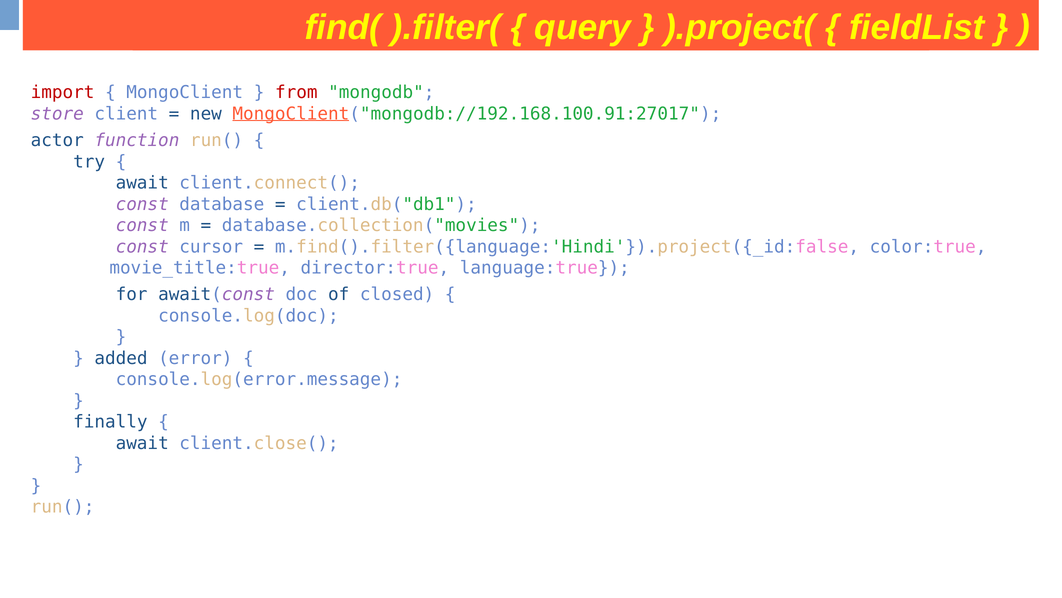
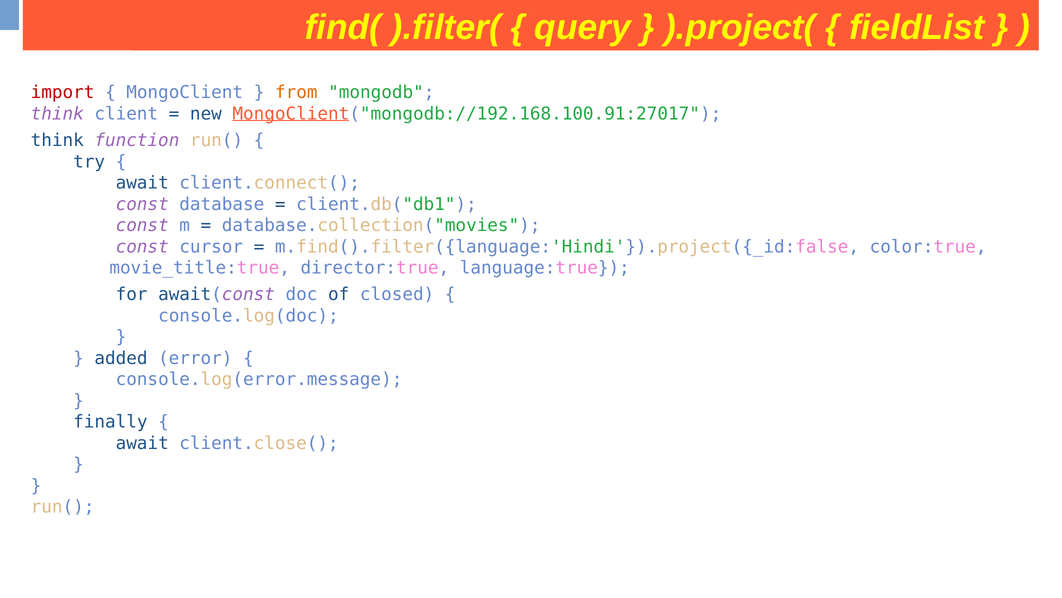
from colour: red -> orange
store at (57, 114): store -> think
actor at (57, 140): actor -> think
